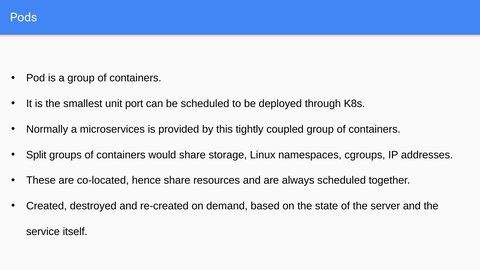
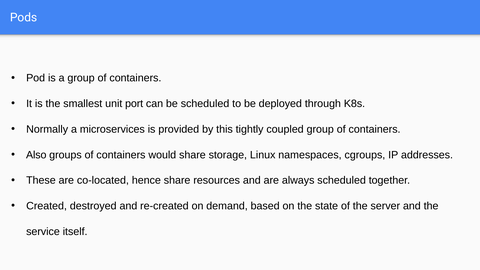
Split: Split -> Also
